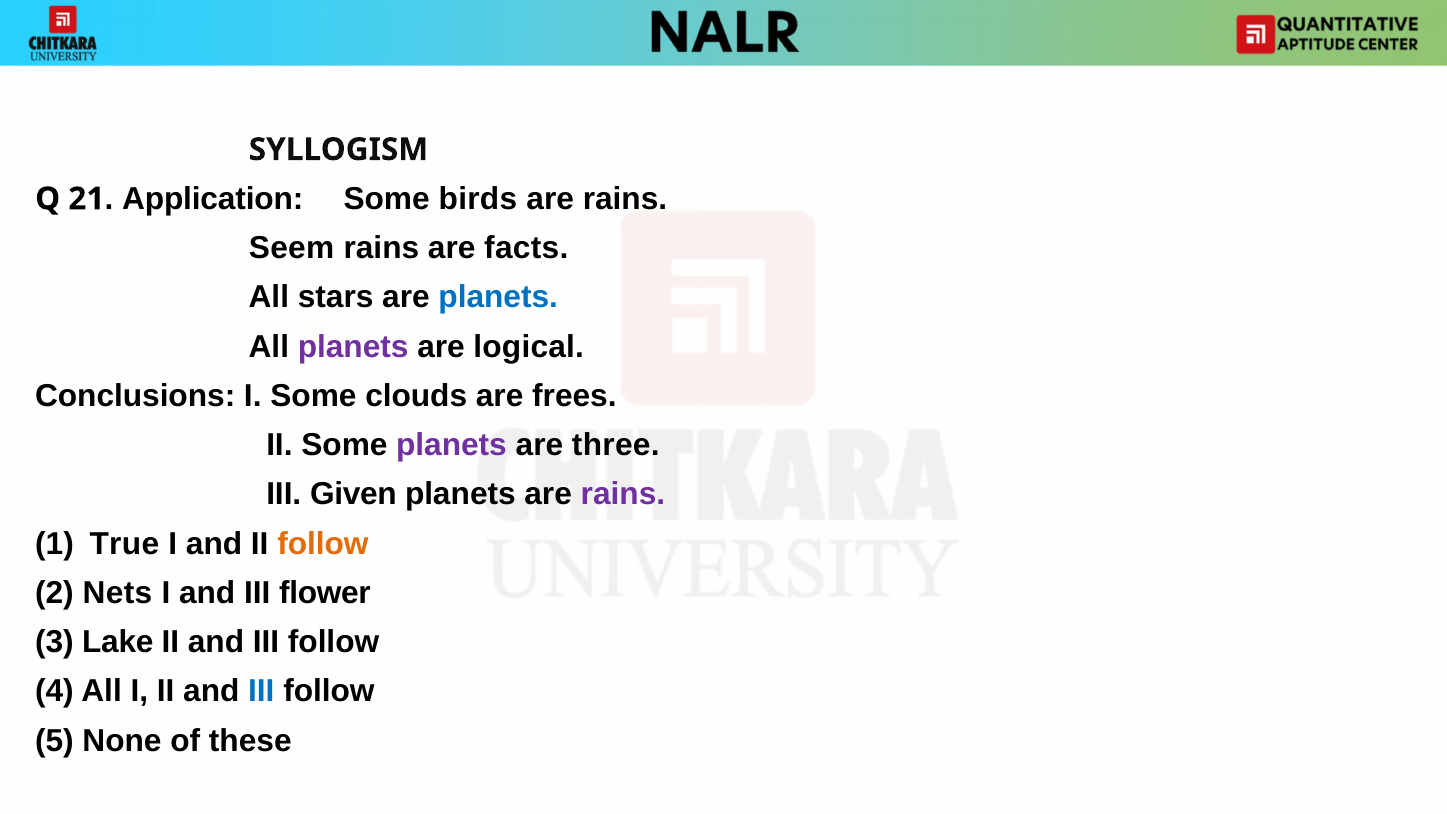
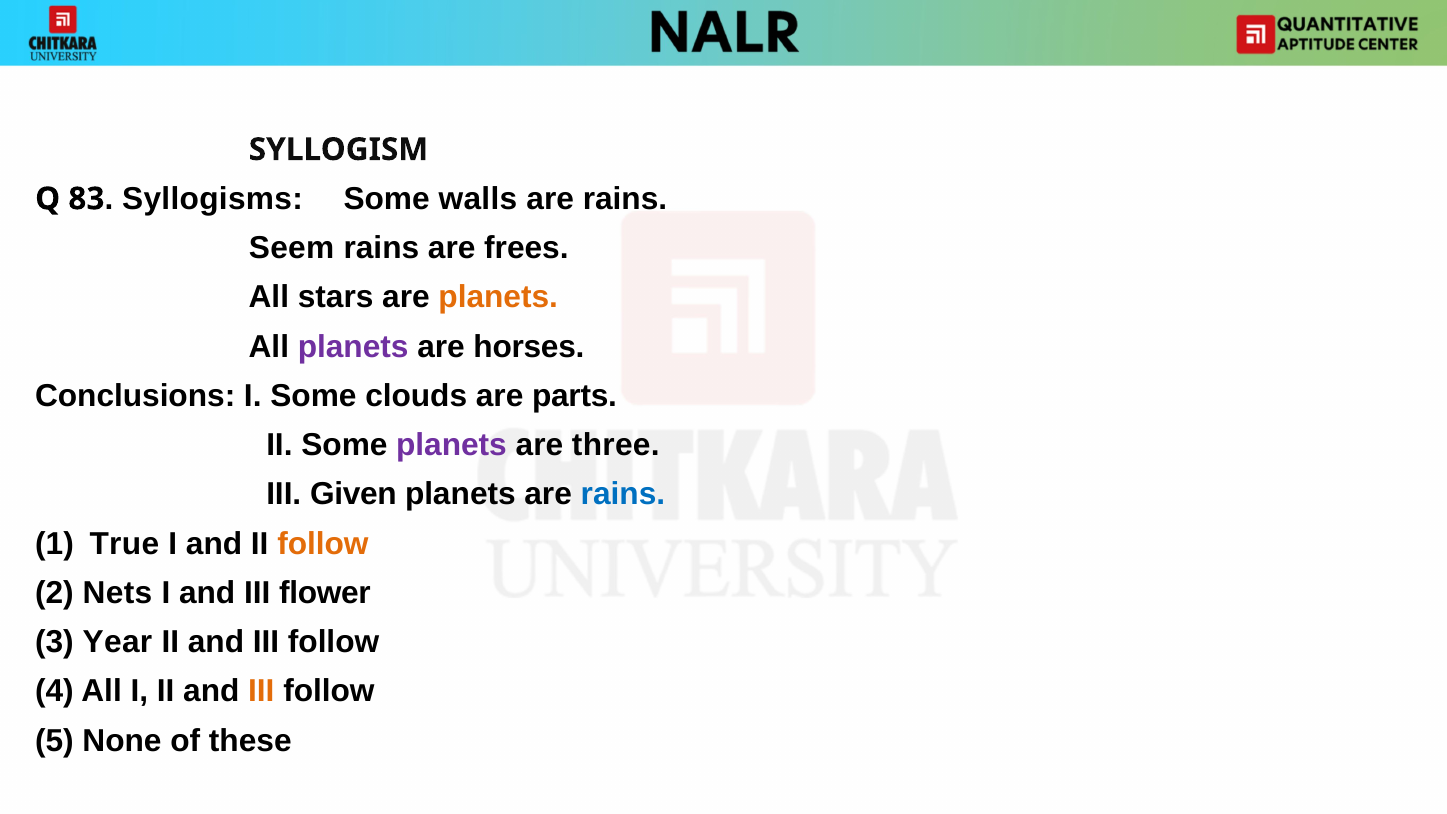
21: 21 -> 83
Application: Application -> Syllogisms
birds: birds -> walls
facts: facts -> frees
planets at (498, 297) colour: blue -> orange
logical: logical -> horses
frees: frees -> parts
rains at (623, 494) colour: purple -> blue
Lake: Lake -> Year
III at (261, 691) colour: blue -> orange
